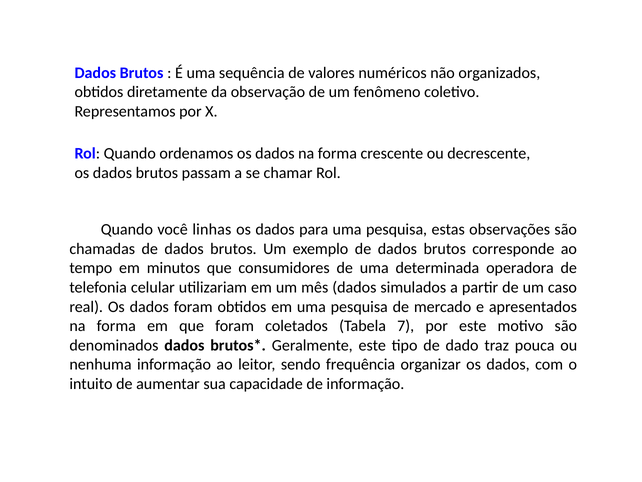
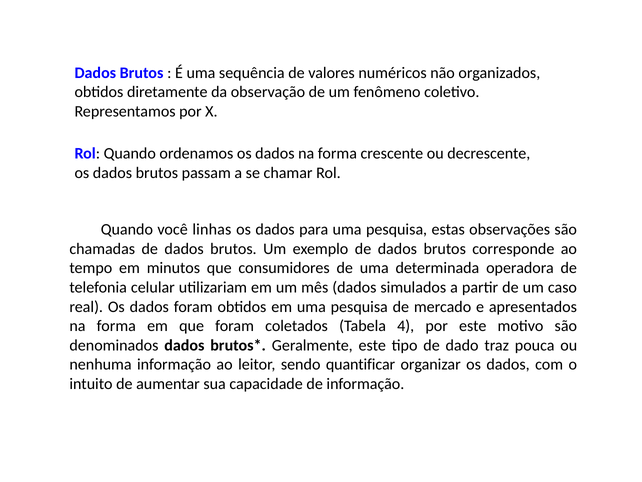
7: 7 -> 4
frequência: frequência -> quantificar
